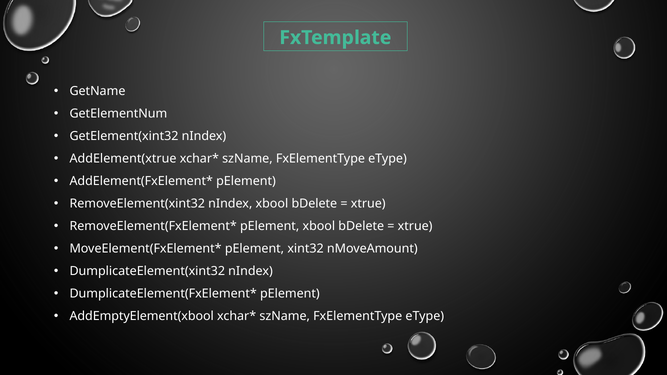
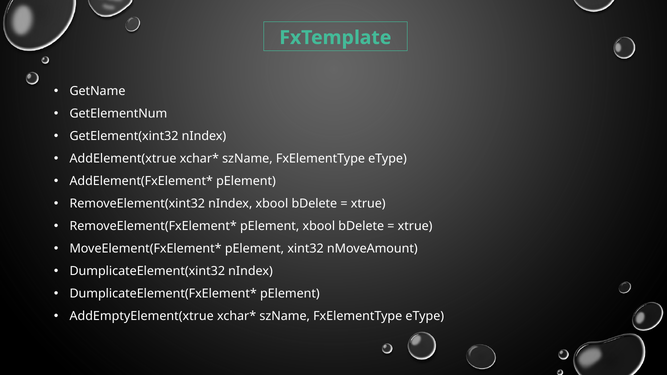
AddEmptyElement(xbool: AddEmptyElement(xbool -> AddEmptyElement(xtrue
